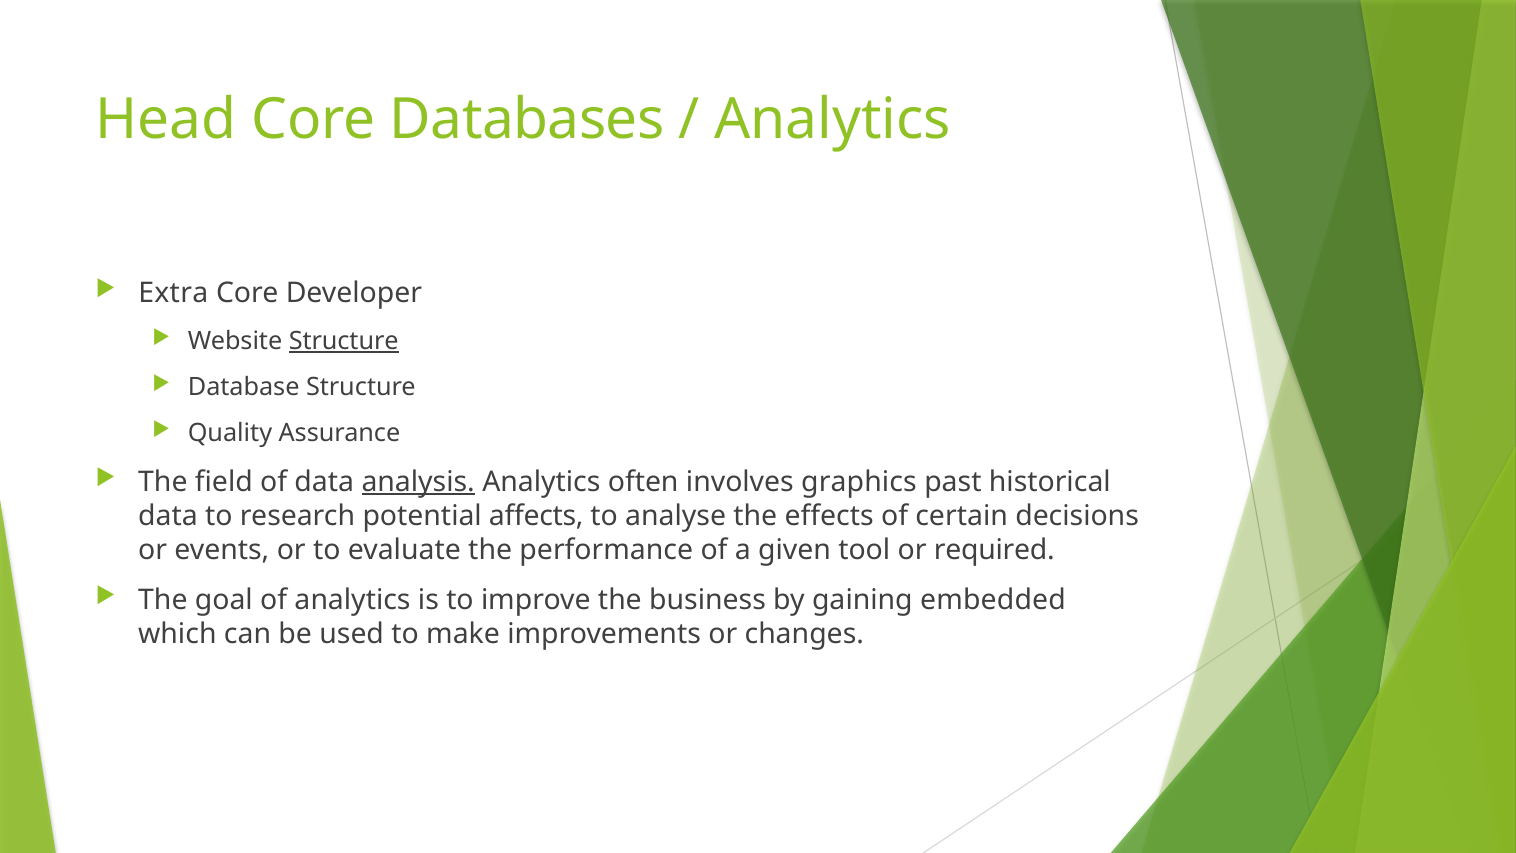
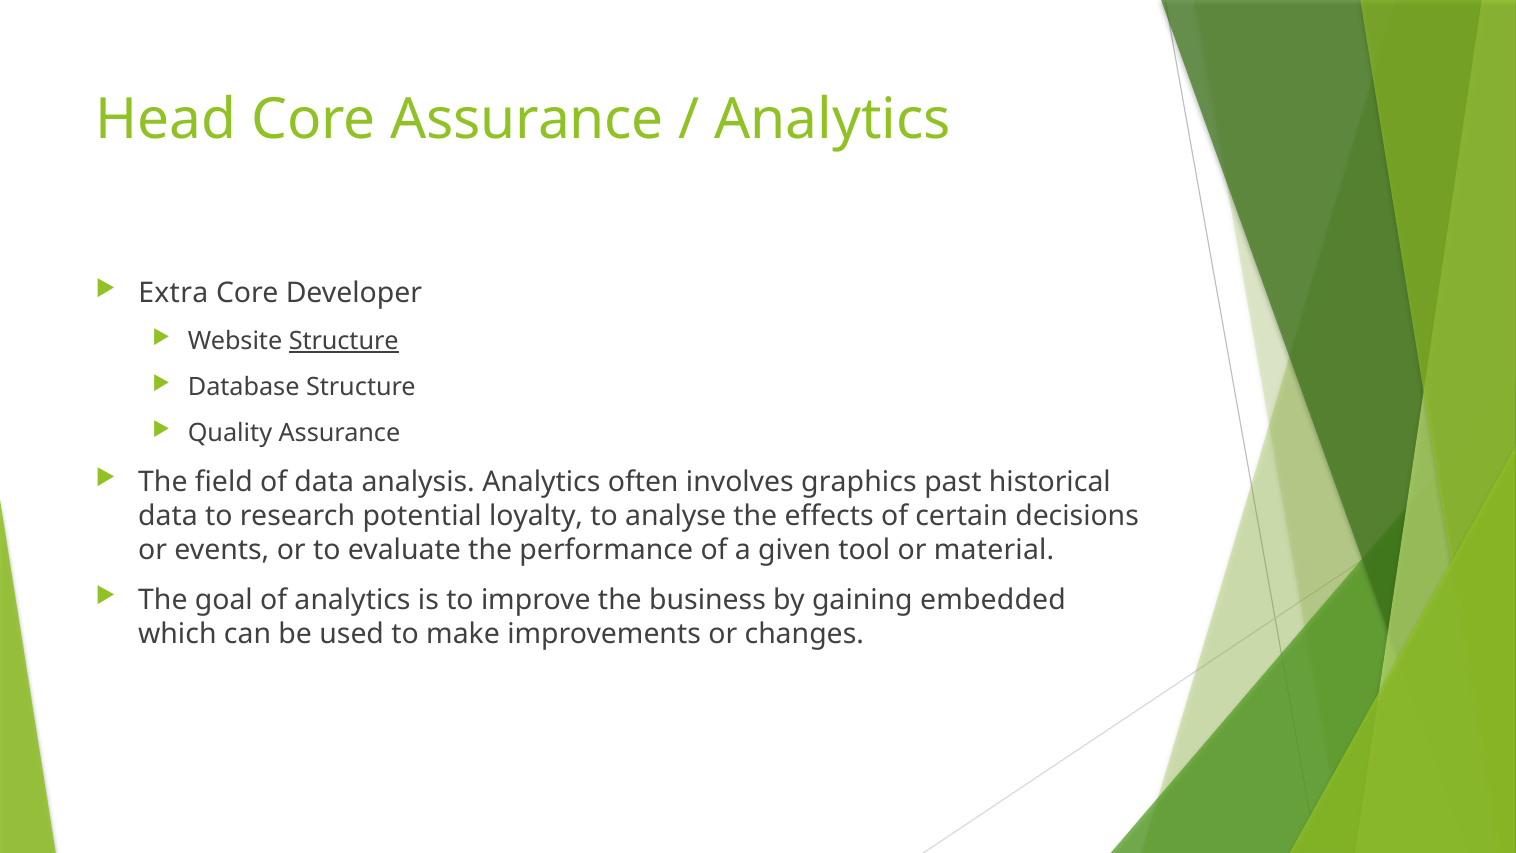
Core Databases: Databases -> Assurance
analysis underline: present -> none
affects: affects -> loyalty
required: required -> material
